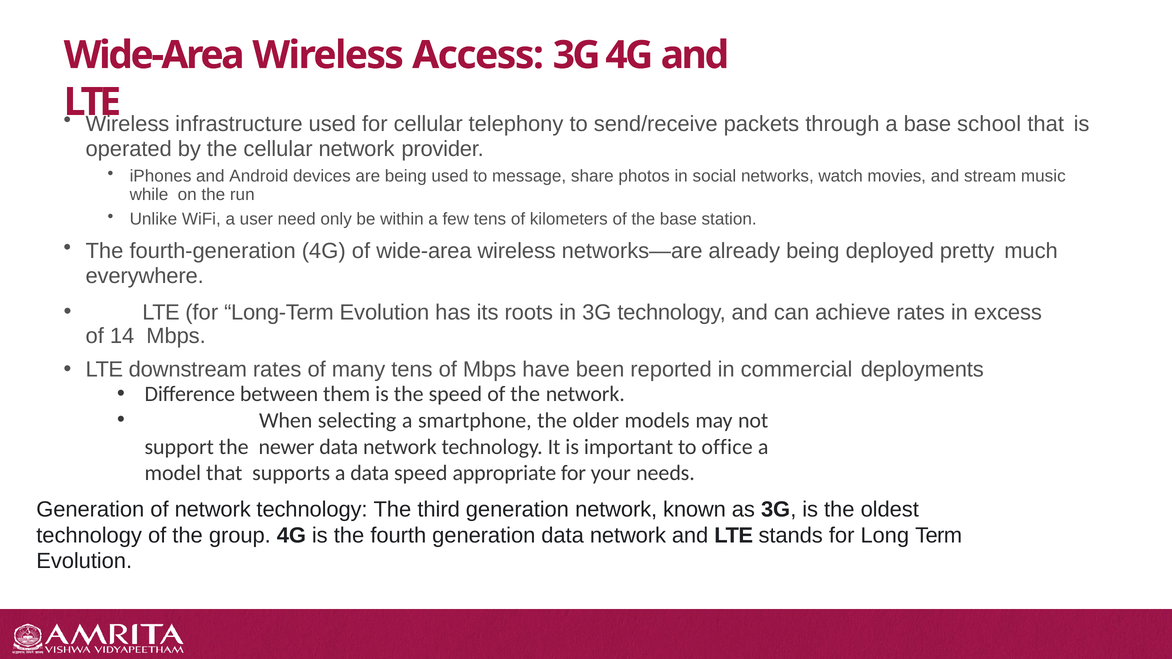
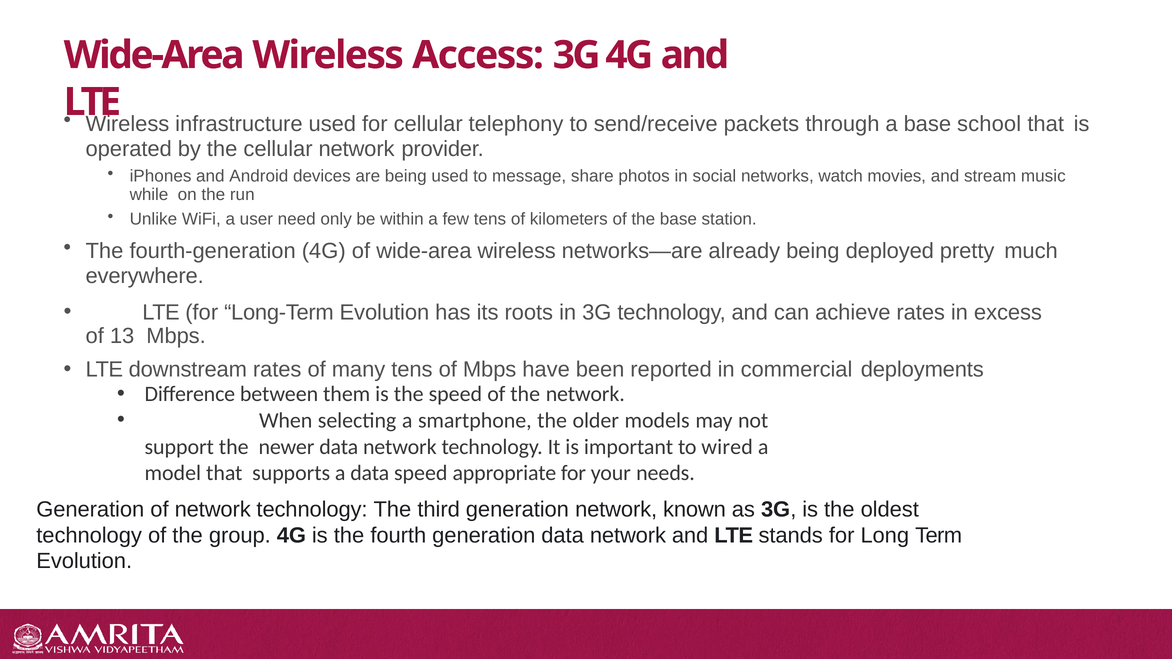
14: 14 -> 13
office: office -> wired
